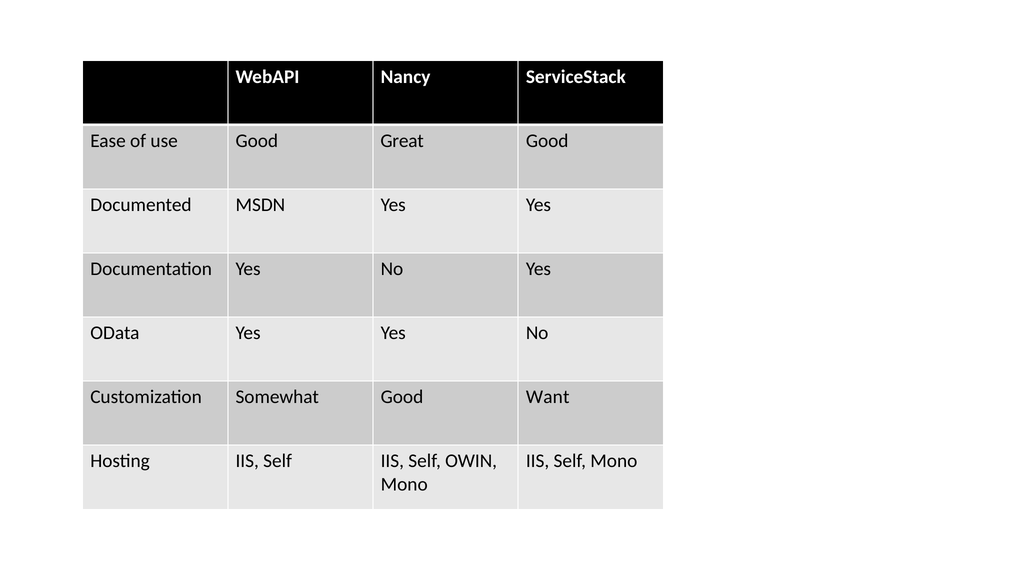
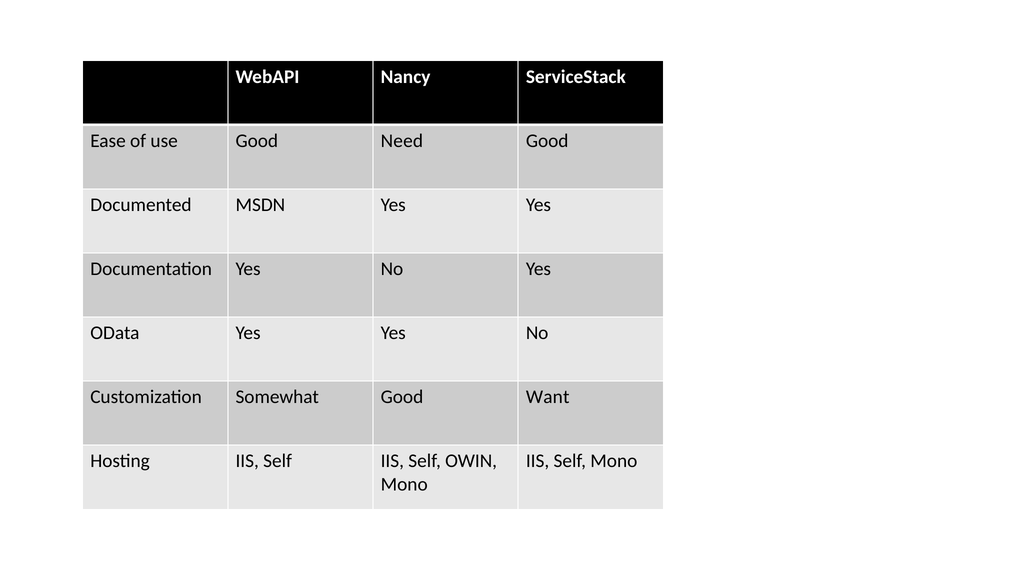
Great: Great -> Need
